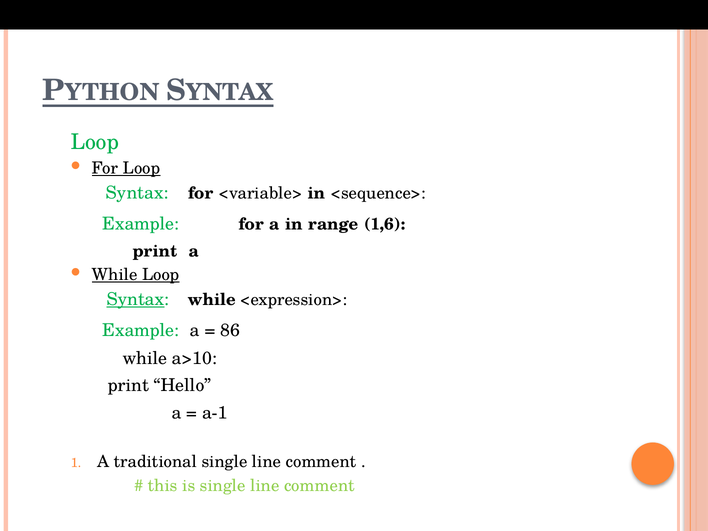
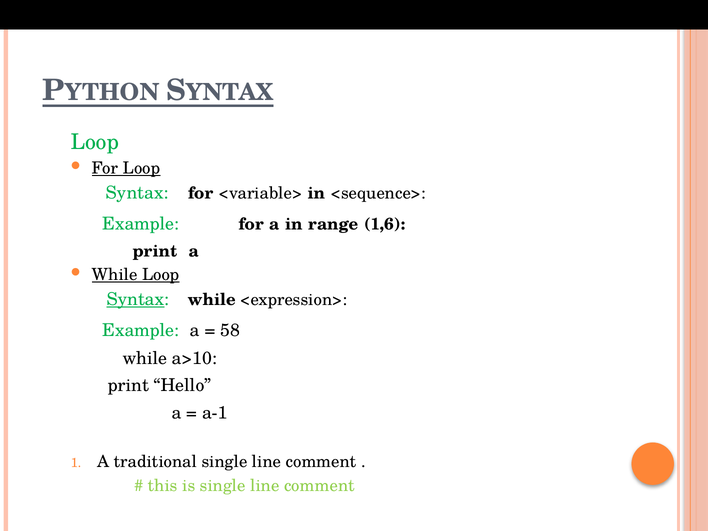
86: 86 -> 58
